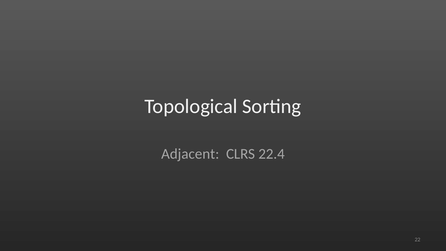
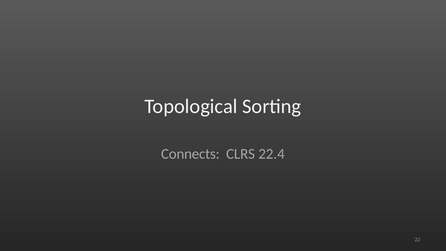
Adjacent: Adjacent -> Connects
